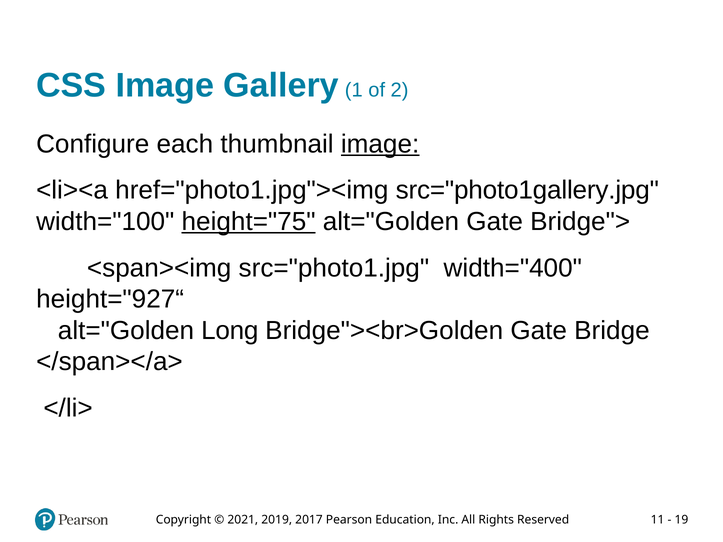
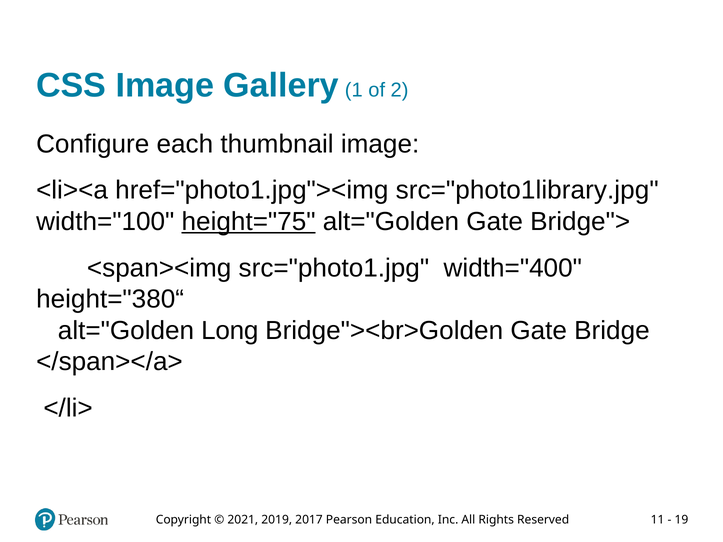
image at (380, 144) underline: present -> none
src="photo1gallery.jpg: src="photo1gallery.jpg -> src="photo1library.jpg
height="927“: height="927“ -> height="380“
